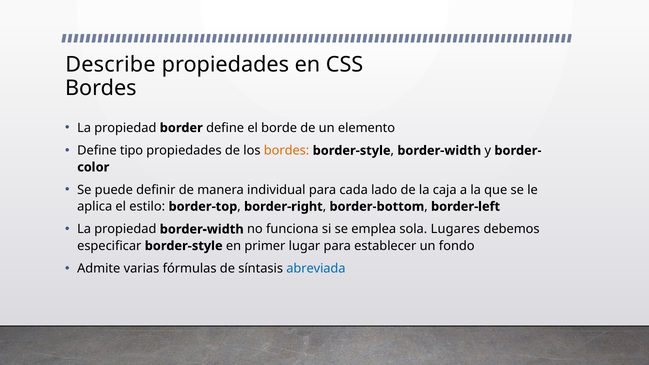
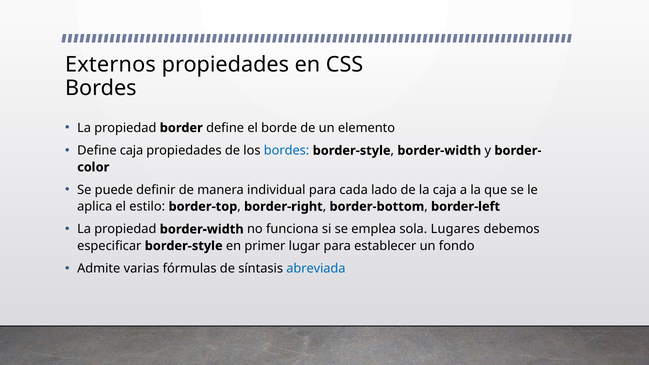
Describe: Describe -> Externos
Define tipo: tipo -> caja
bordes at (287, 151) colour: orange -> blue
